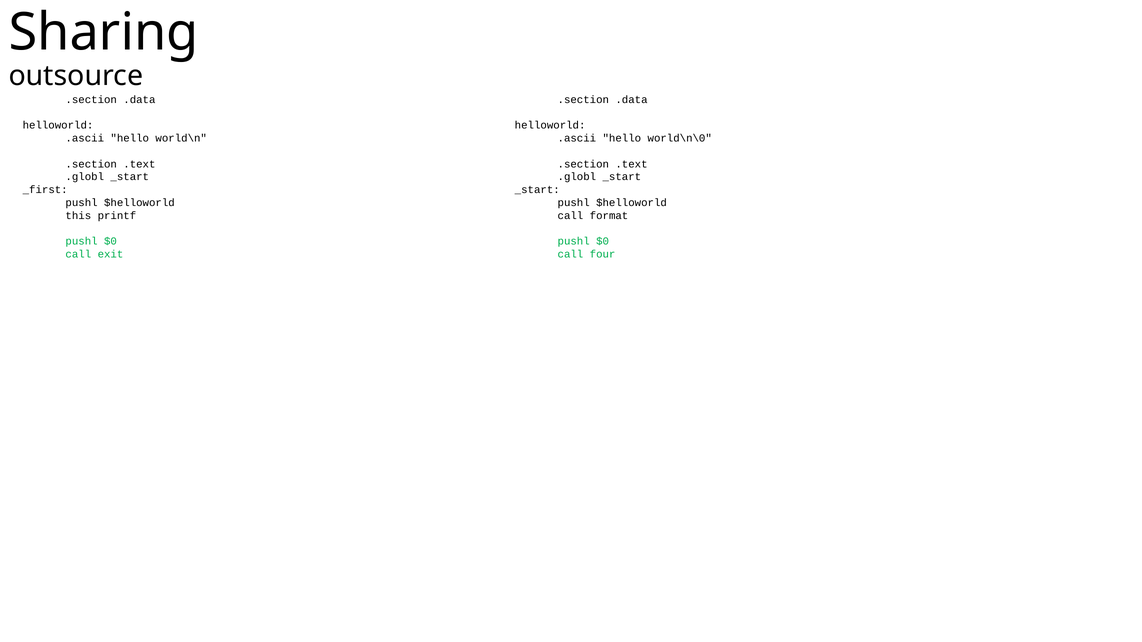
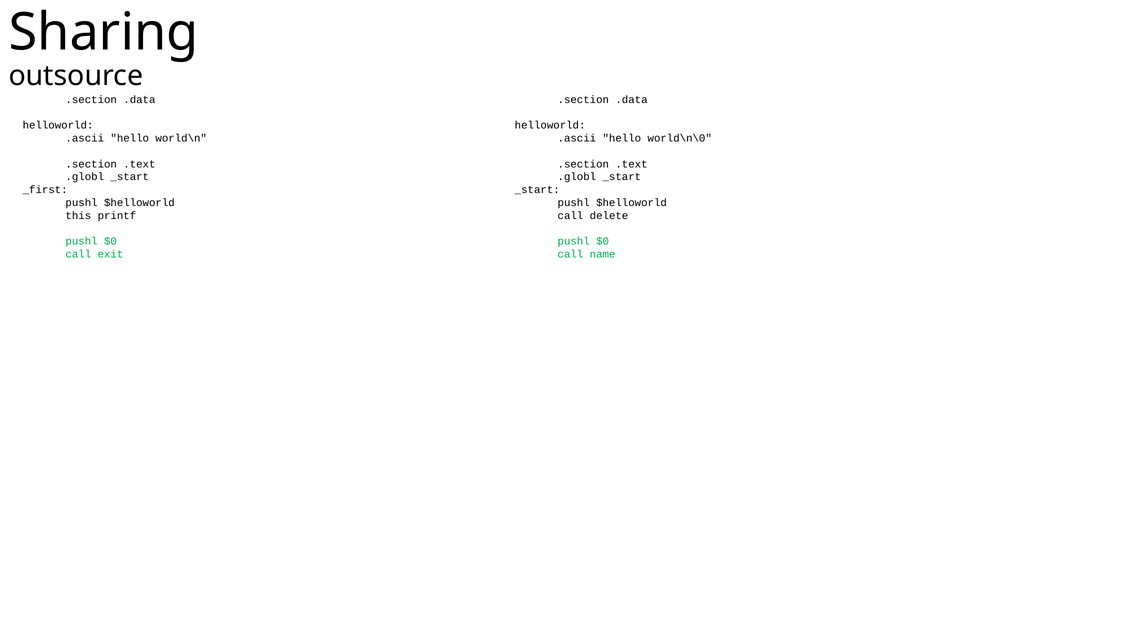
format: format -> delete
four: four -> name
